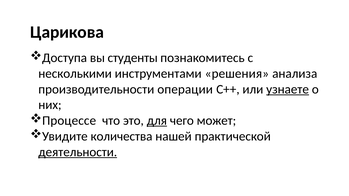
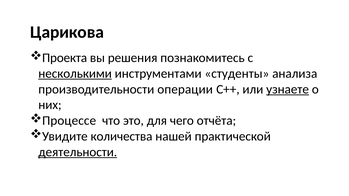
Доступа: Доступа -> Проекта
студенты: студенты -> решения
несколькими underline: none -> present
решения: решения -> студенты
для underline: present -> none
может: может -> отчёта
